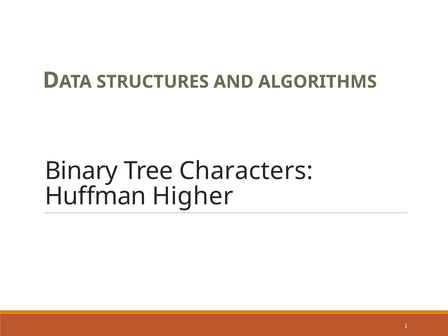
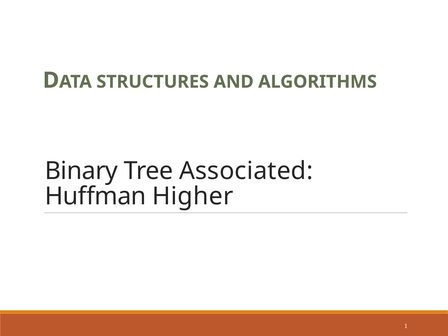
Characters: Characters -> Associated
